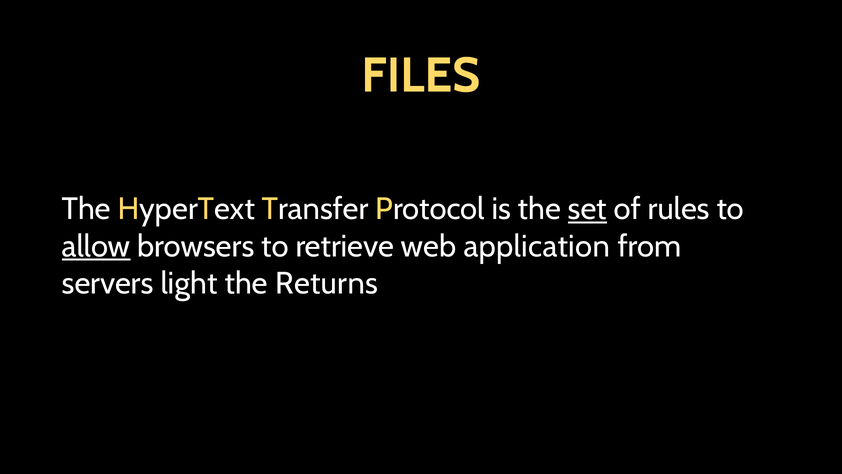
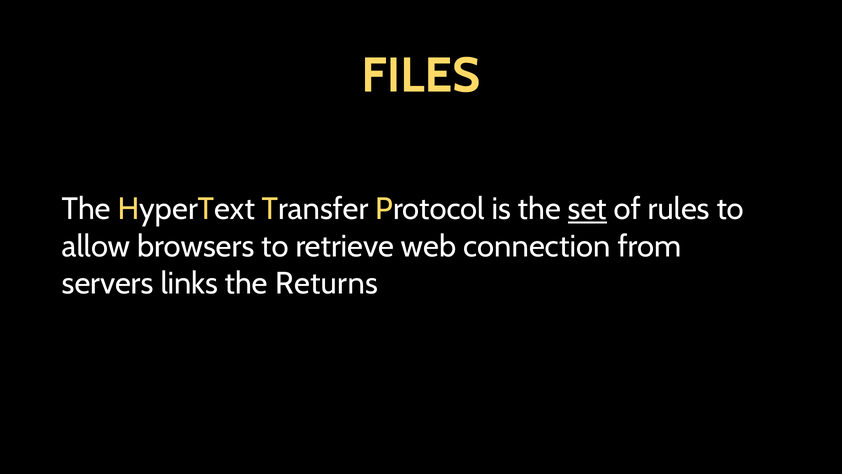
allow underline: present -> none
application: application -> connection
light: light -> links
